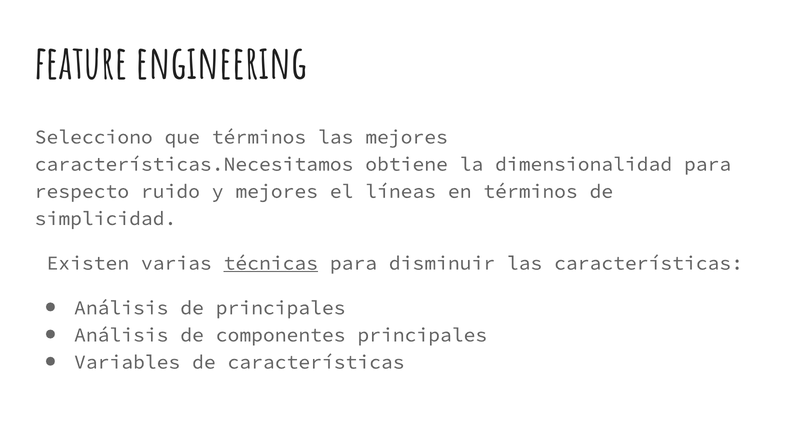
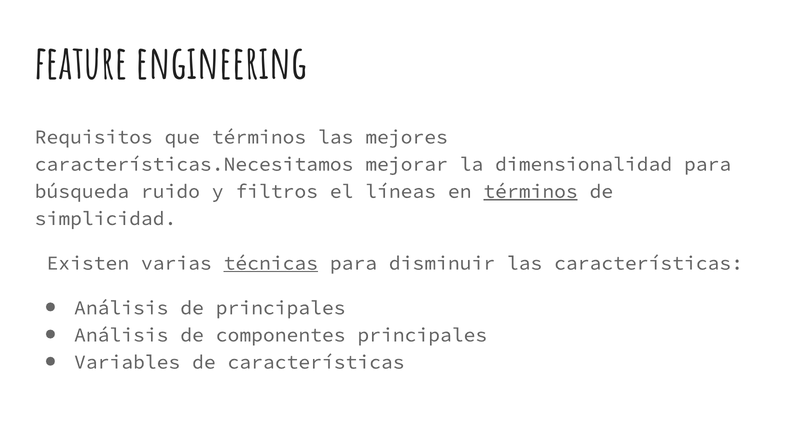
Selecciono: Selecciono -> Requisitos
obtiene: obtiene -> mejorar
respecto: respecto -> búsqueda
y mejores: mejores -> filtros
términos at (531, 191) underline: none -> present
